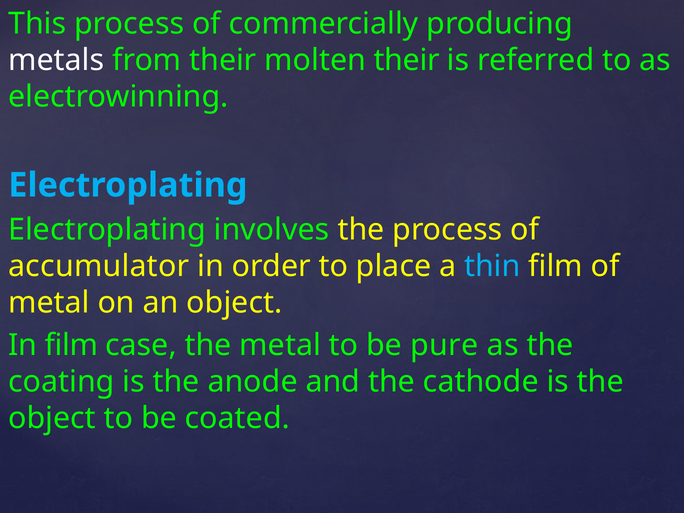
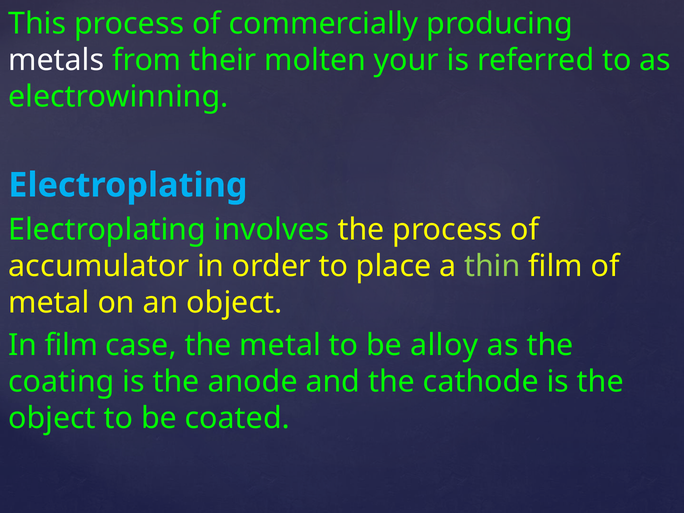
molten their: their -> your
thin colour: light blue -> light green
pure: pure -> alloy
